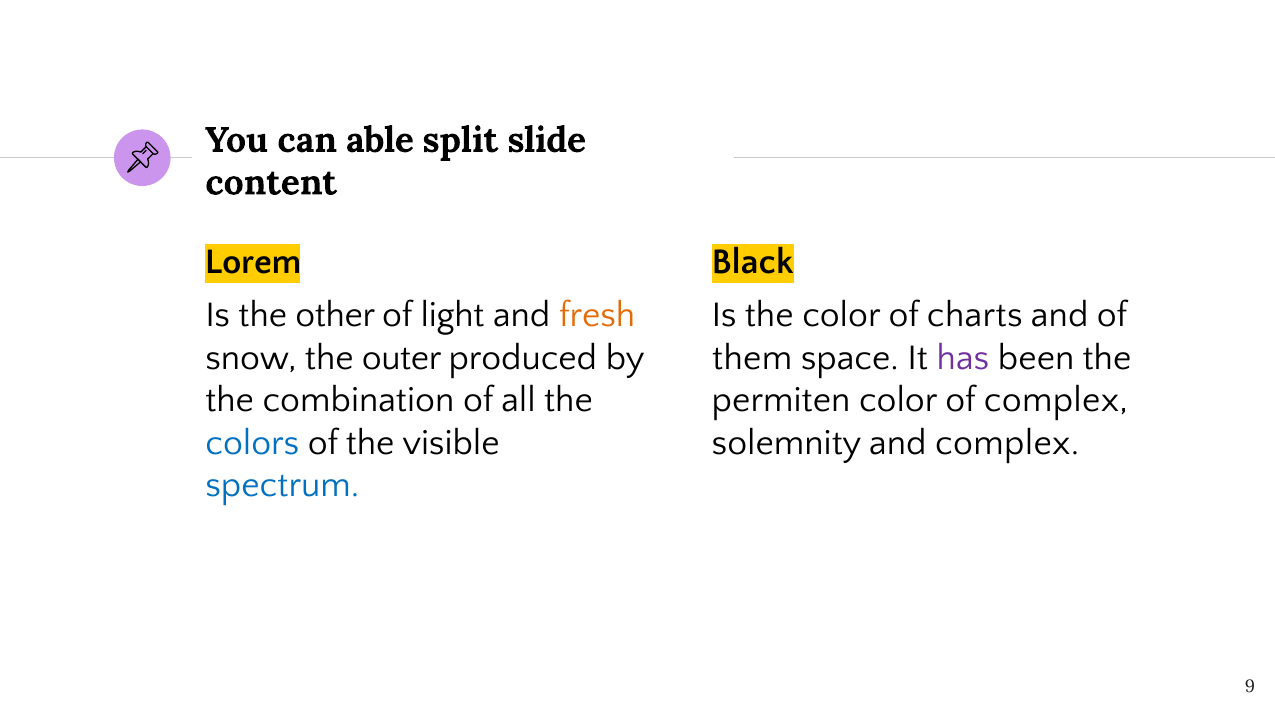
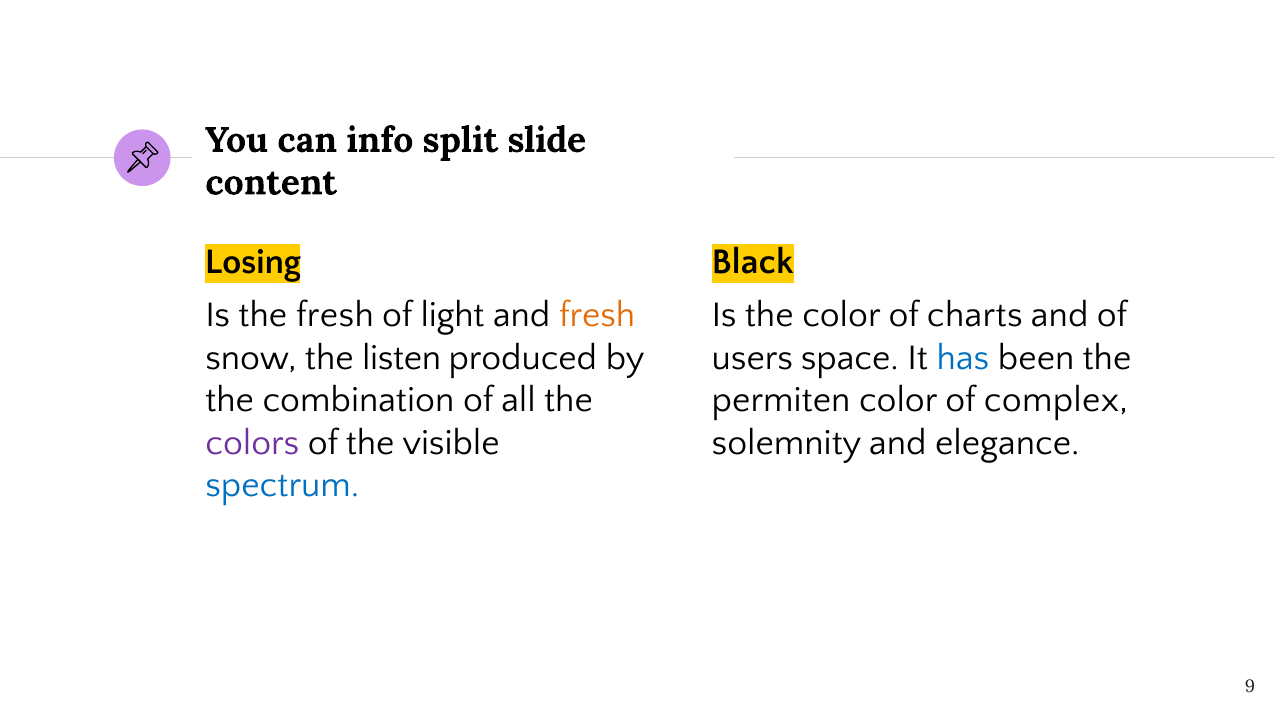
able: able -> info
Lorem: Lorem -> Losing
the other: other -> fresh
outer: outer -> listen
them: them -> users
has colour: purple -> blue
colors colour: blue -> purple
and complex: complex -> elegance
